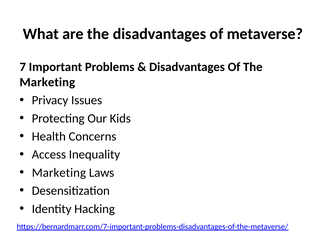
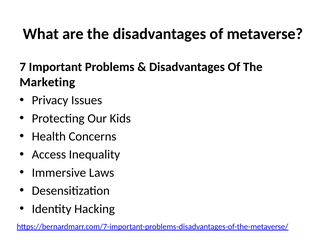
Marketing at (59, 173): Marketing -> Immersive
